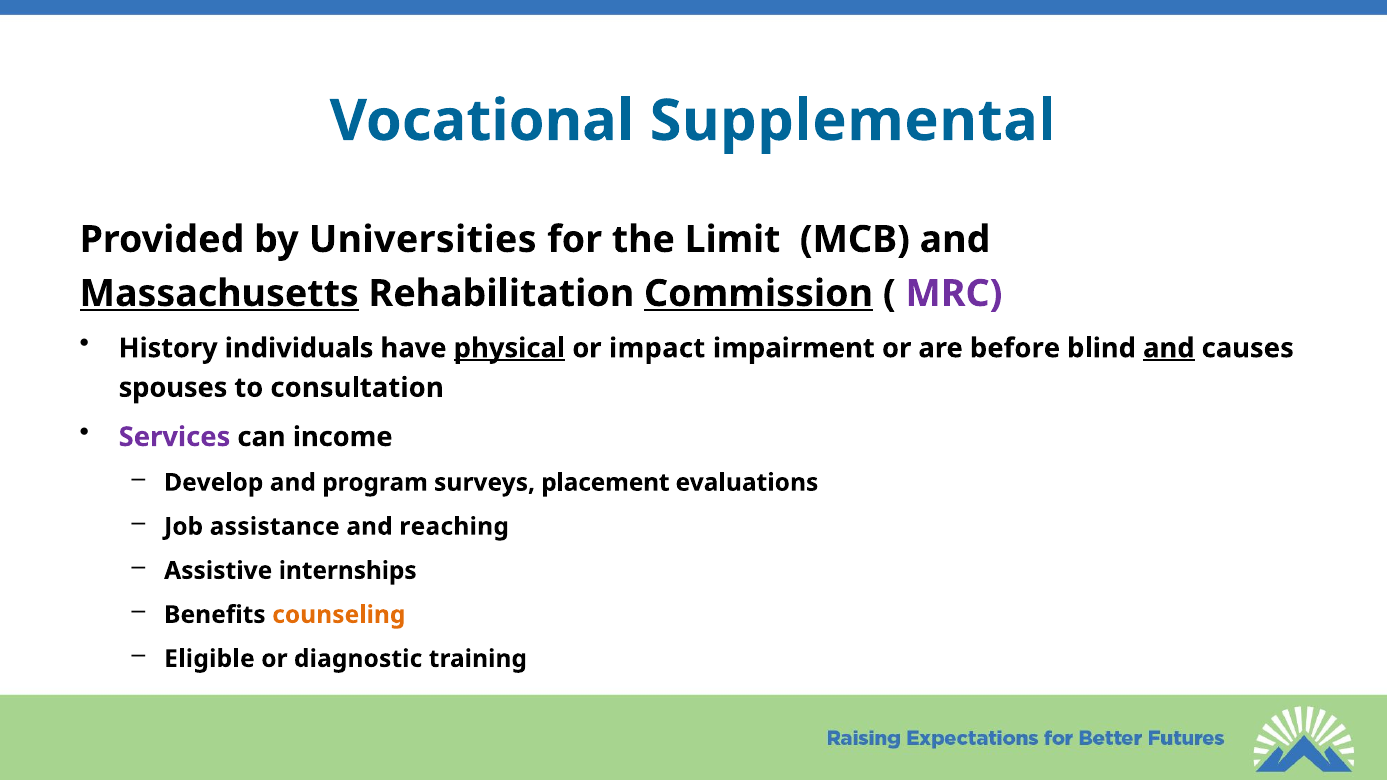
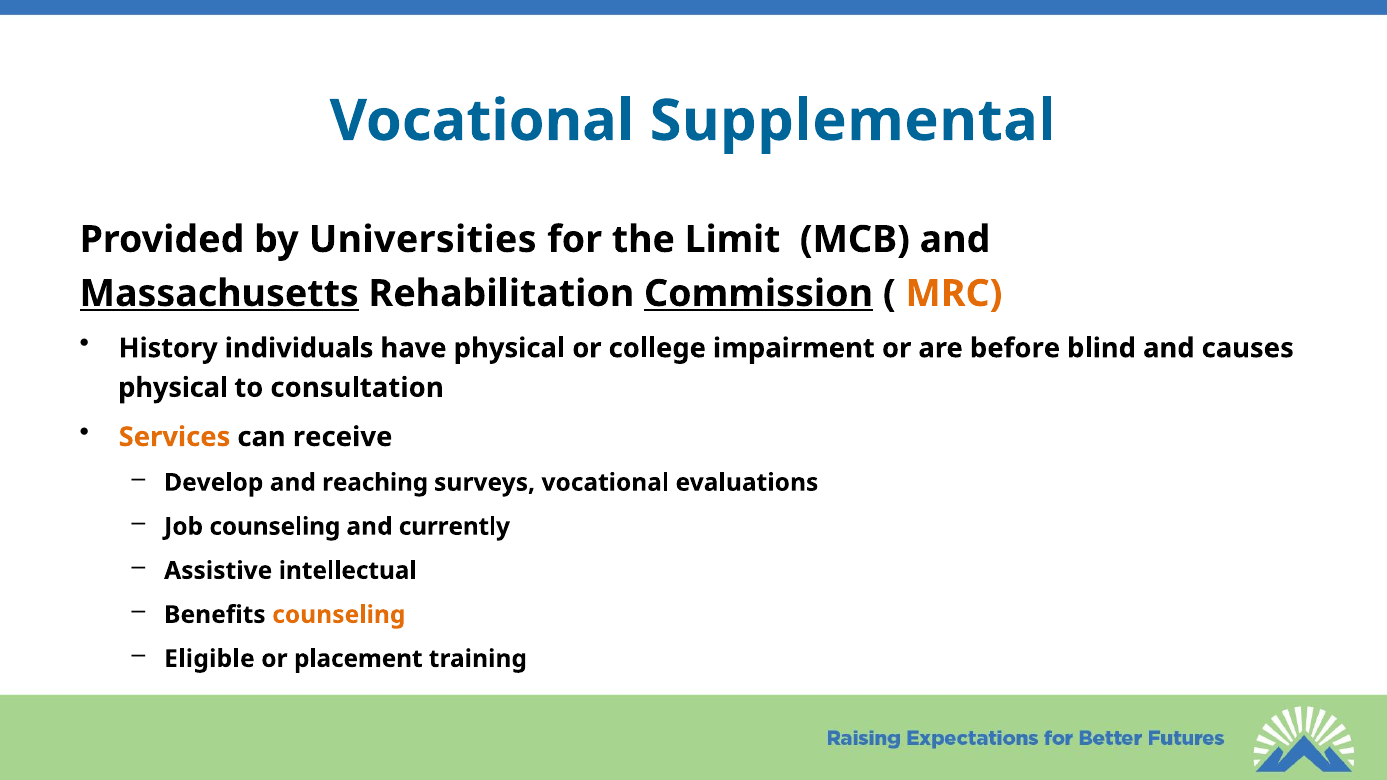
MRC colour: purple -> orange
physical at (509, 348) underline: present -> none
impact: impact -> college
and at (1169, 348) underline: present -> none
spouses at (173, 388): spouses -> physical
Services colour: purple -> orange
income: income -> receive
program: program -> reaching
surveys placement: placement -> vocational
Job assistance: assistance -> counseling
reaching: reaching -> currently
internships: internships -> intellectual
diagnostic: diagnostic -> placement
